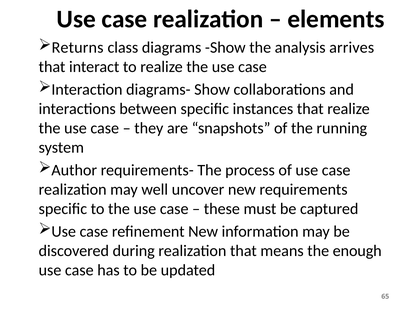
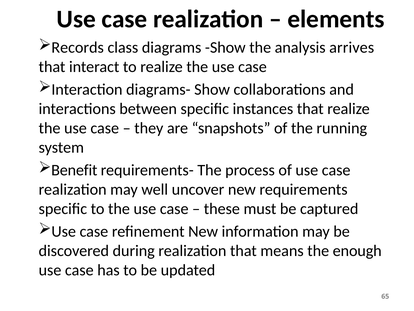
Returns: Returns -> Records
Author: Author -> Benefit
